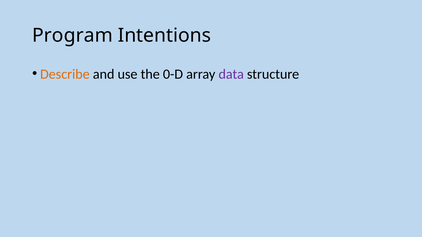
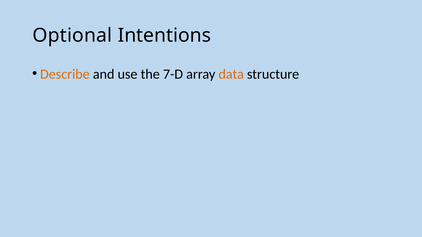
Program: Program -> Optional
0-D: 0-D -> 7-D
data colour: purple -> orange
